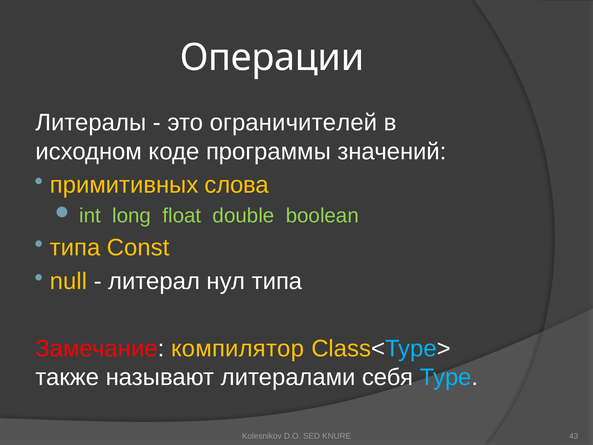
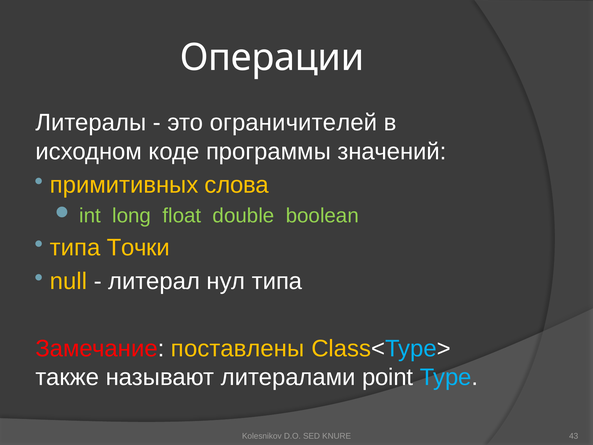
Const: Const -> Точки
компилятор: компилятор -> поставлены
себя: себя -> point
